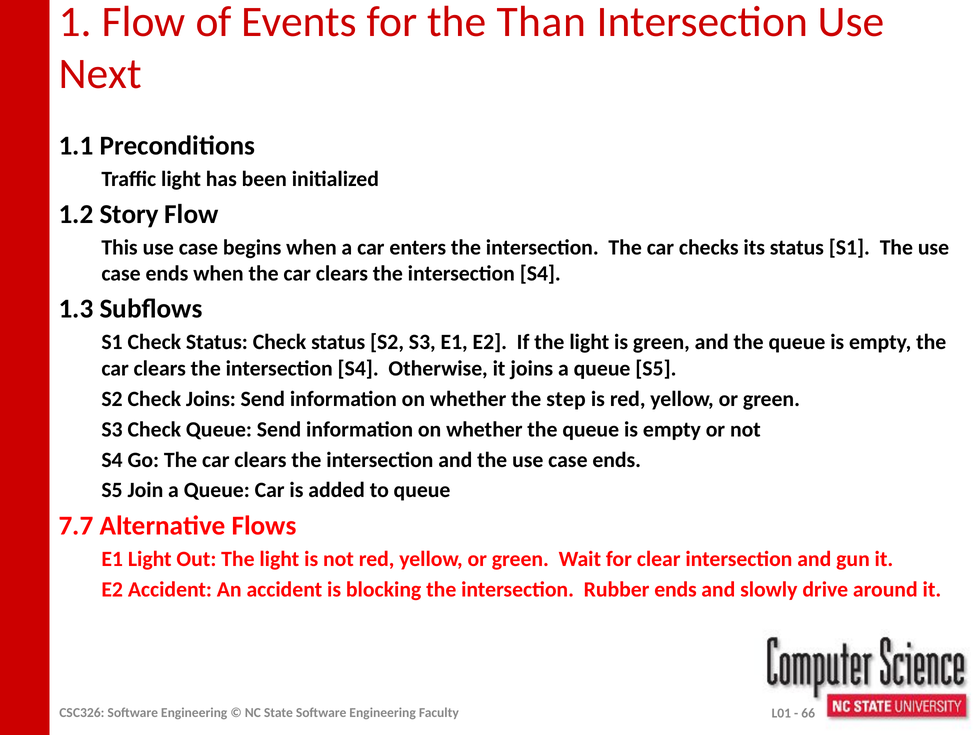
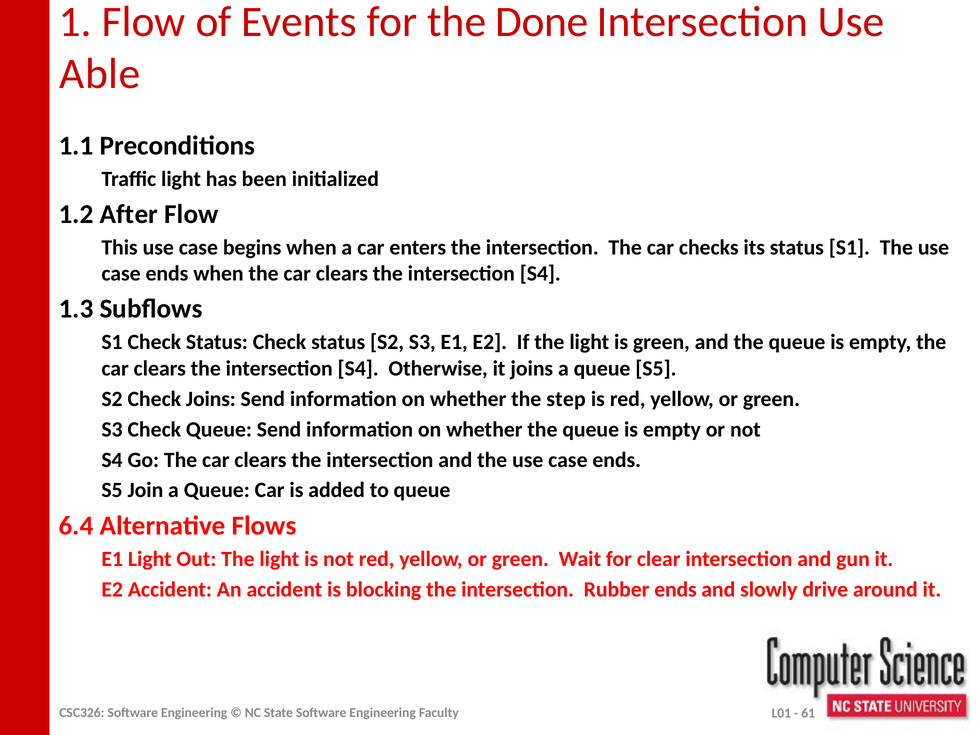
Than: Than -> Done
Next: Next -> Able
Story: Story -> After
7.7: 7.7 -> 6.4
66: 66 -> 61
